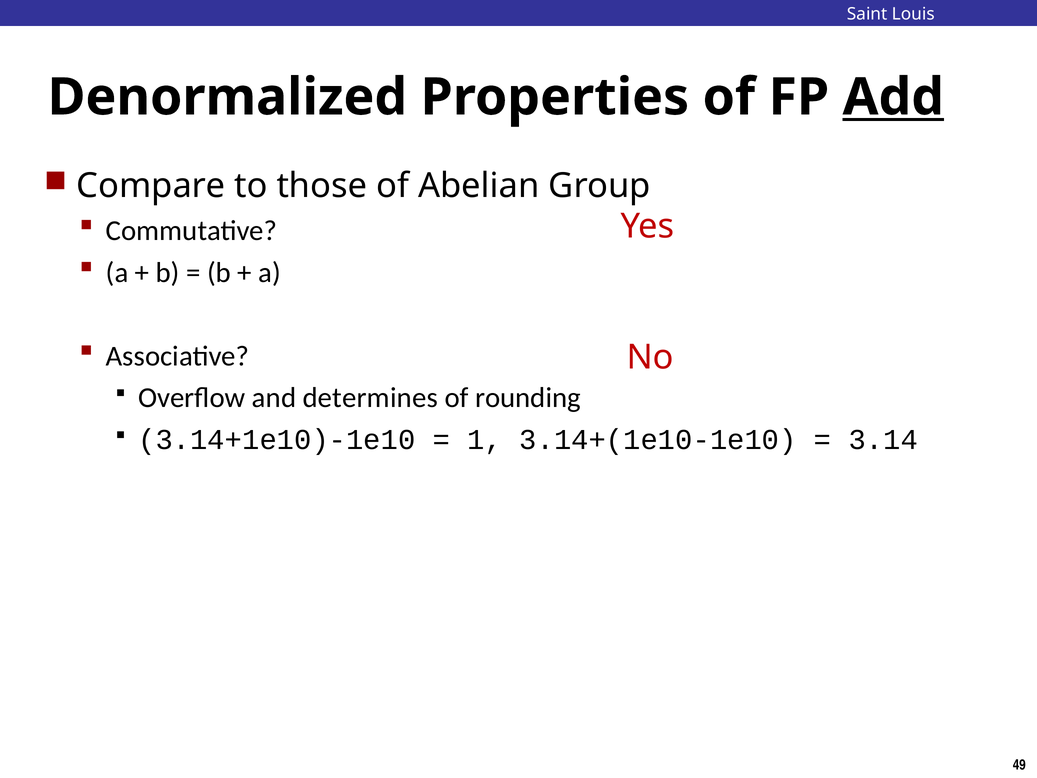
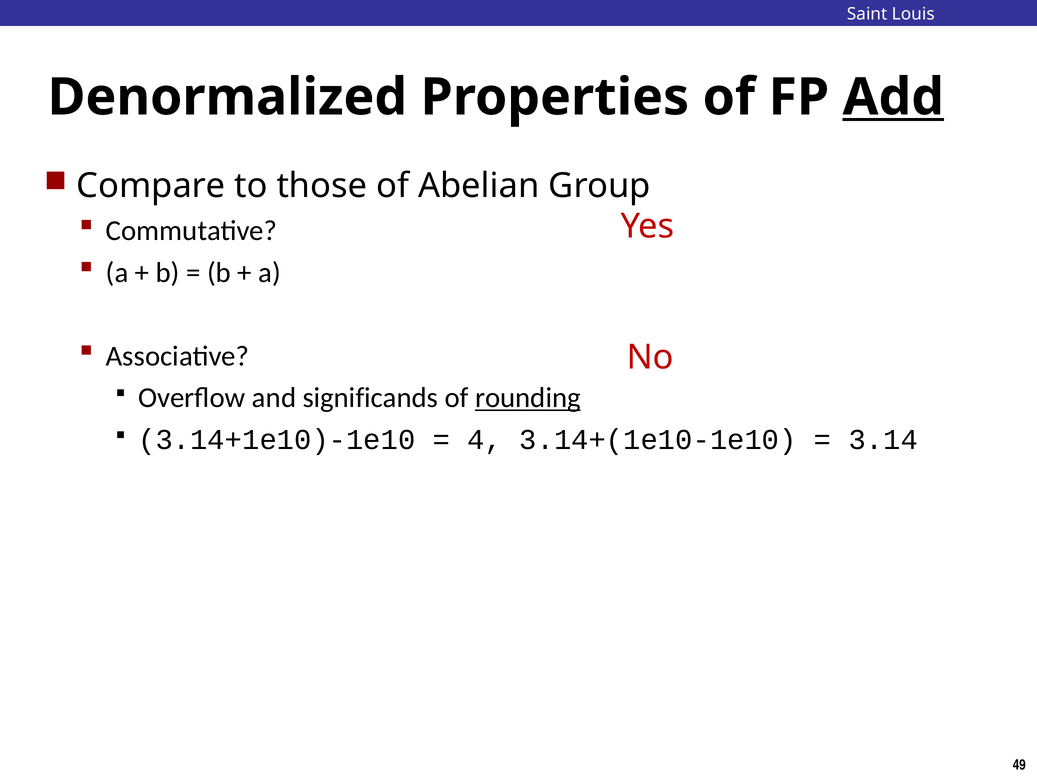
determines: determines -> significands
rounding underline: none -> present
1: 1 -> 4
